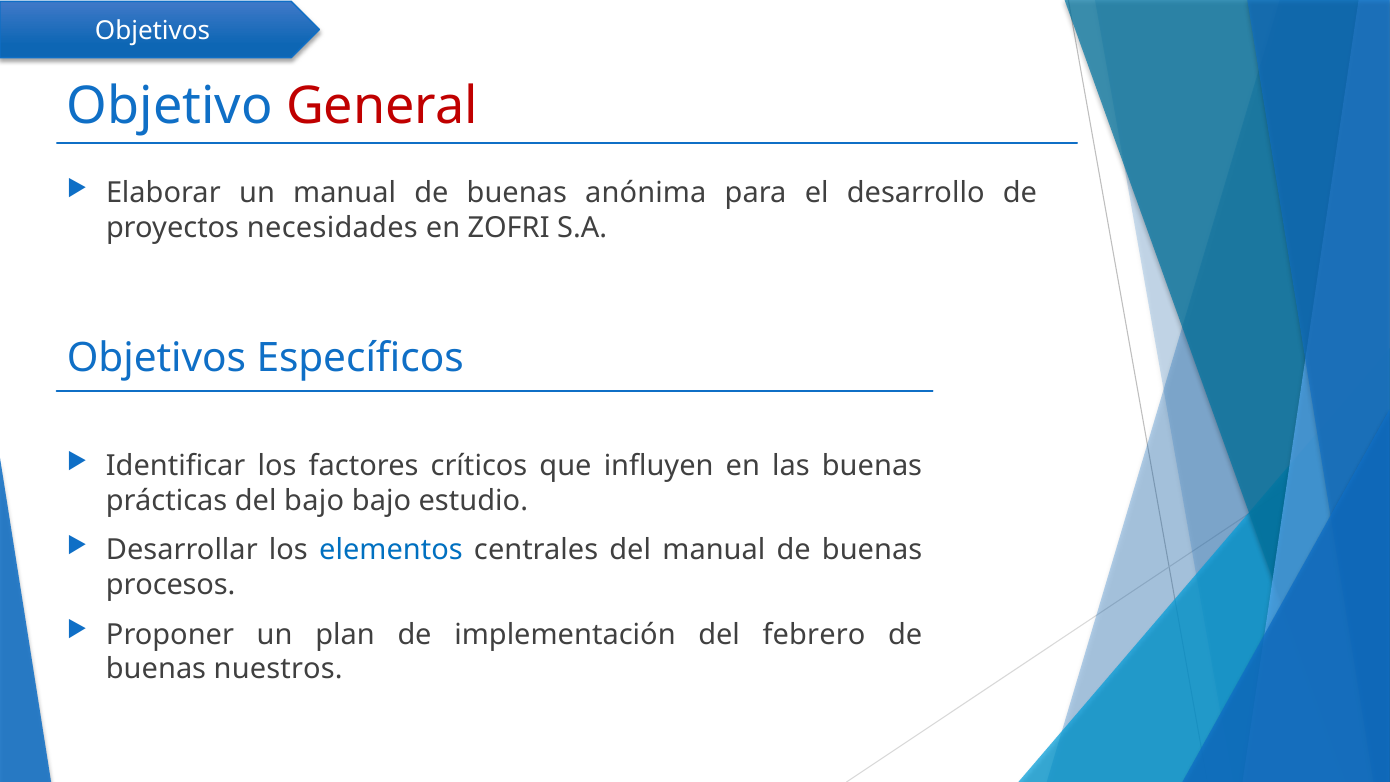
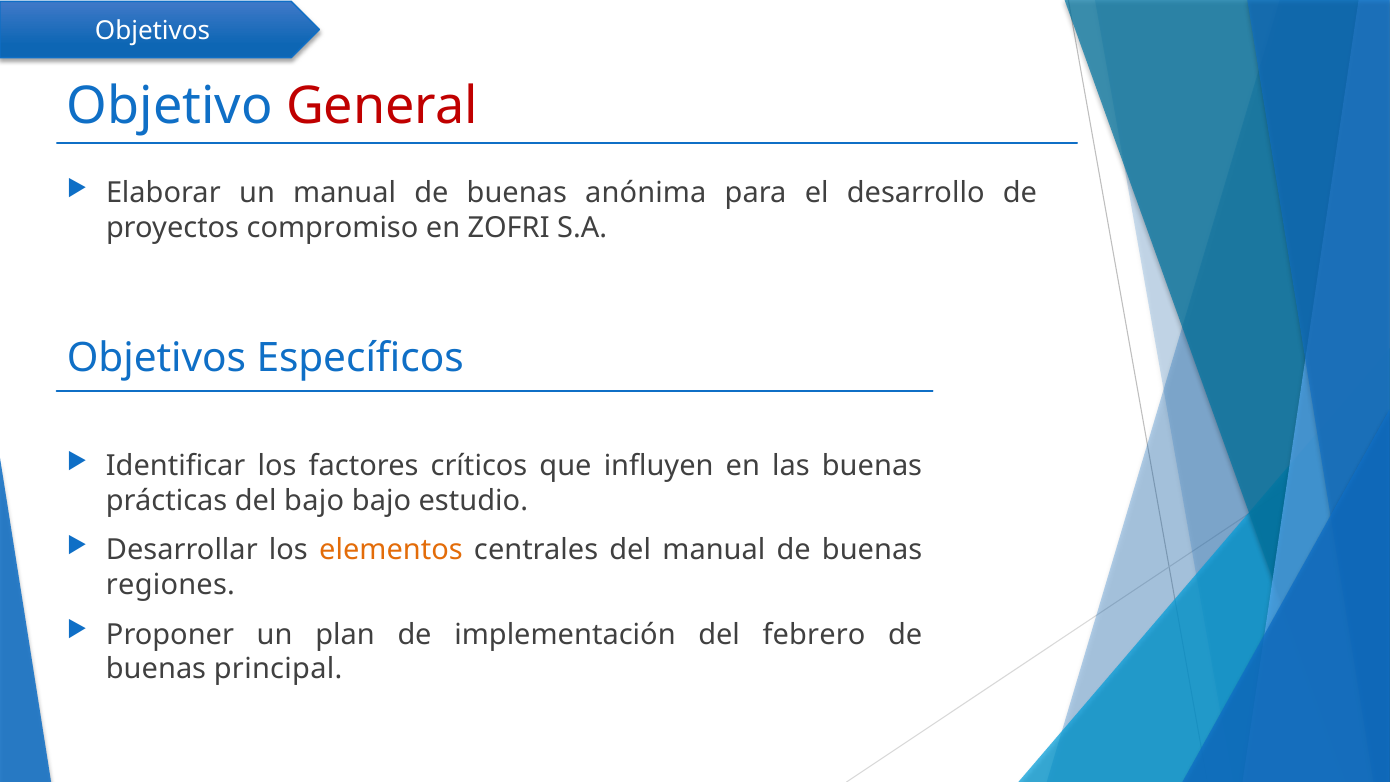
necesidades: necesidades -> compromiso
elementos colour: blue -> orange
procesos: procesos -> regiones
nuestros: nuestros -> principal
